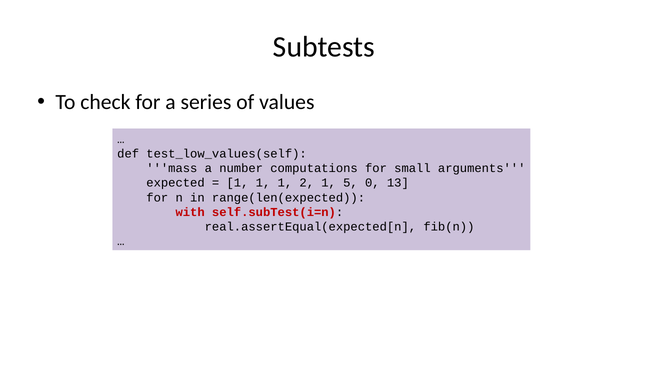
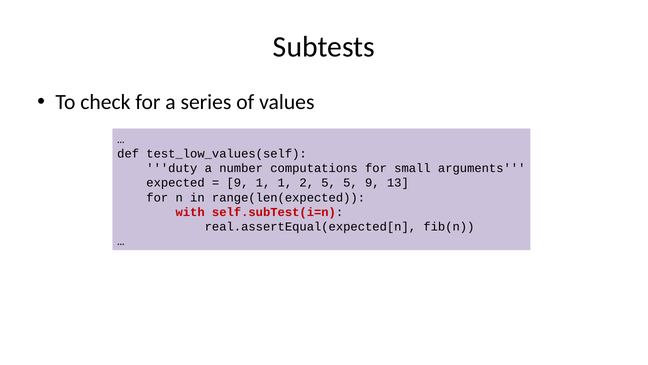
mass: mass -> duty
1 at (237, 183): 1 -> 9
2 1: 1 -> 5
5 0: 0 -> 9
